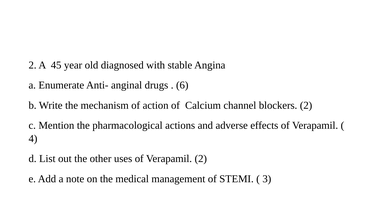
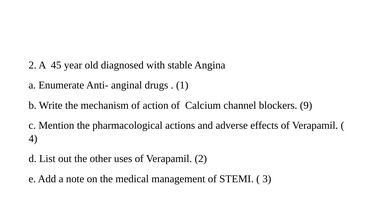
6: 6 -> 1
blockers 2: 2 -> 9
